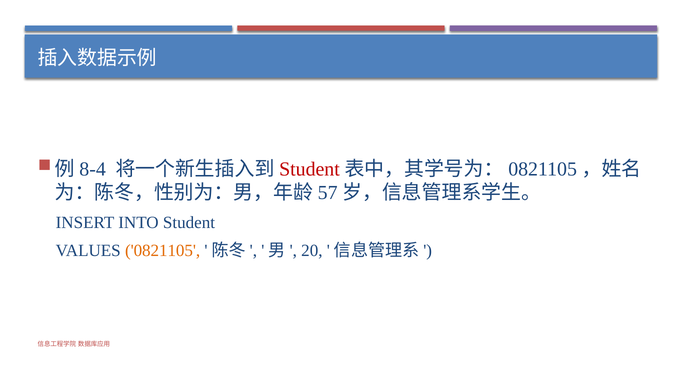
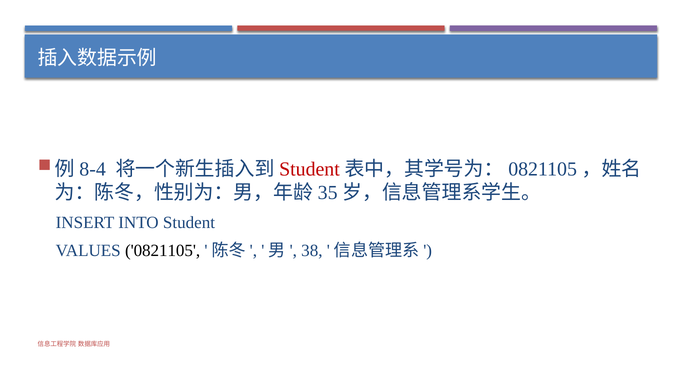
57: 57 -> 35
0821105 at (163, 251) colour: orange -> black
20: 20 -> 38
